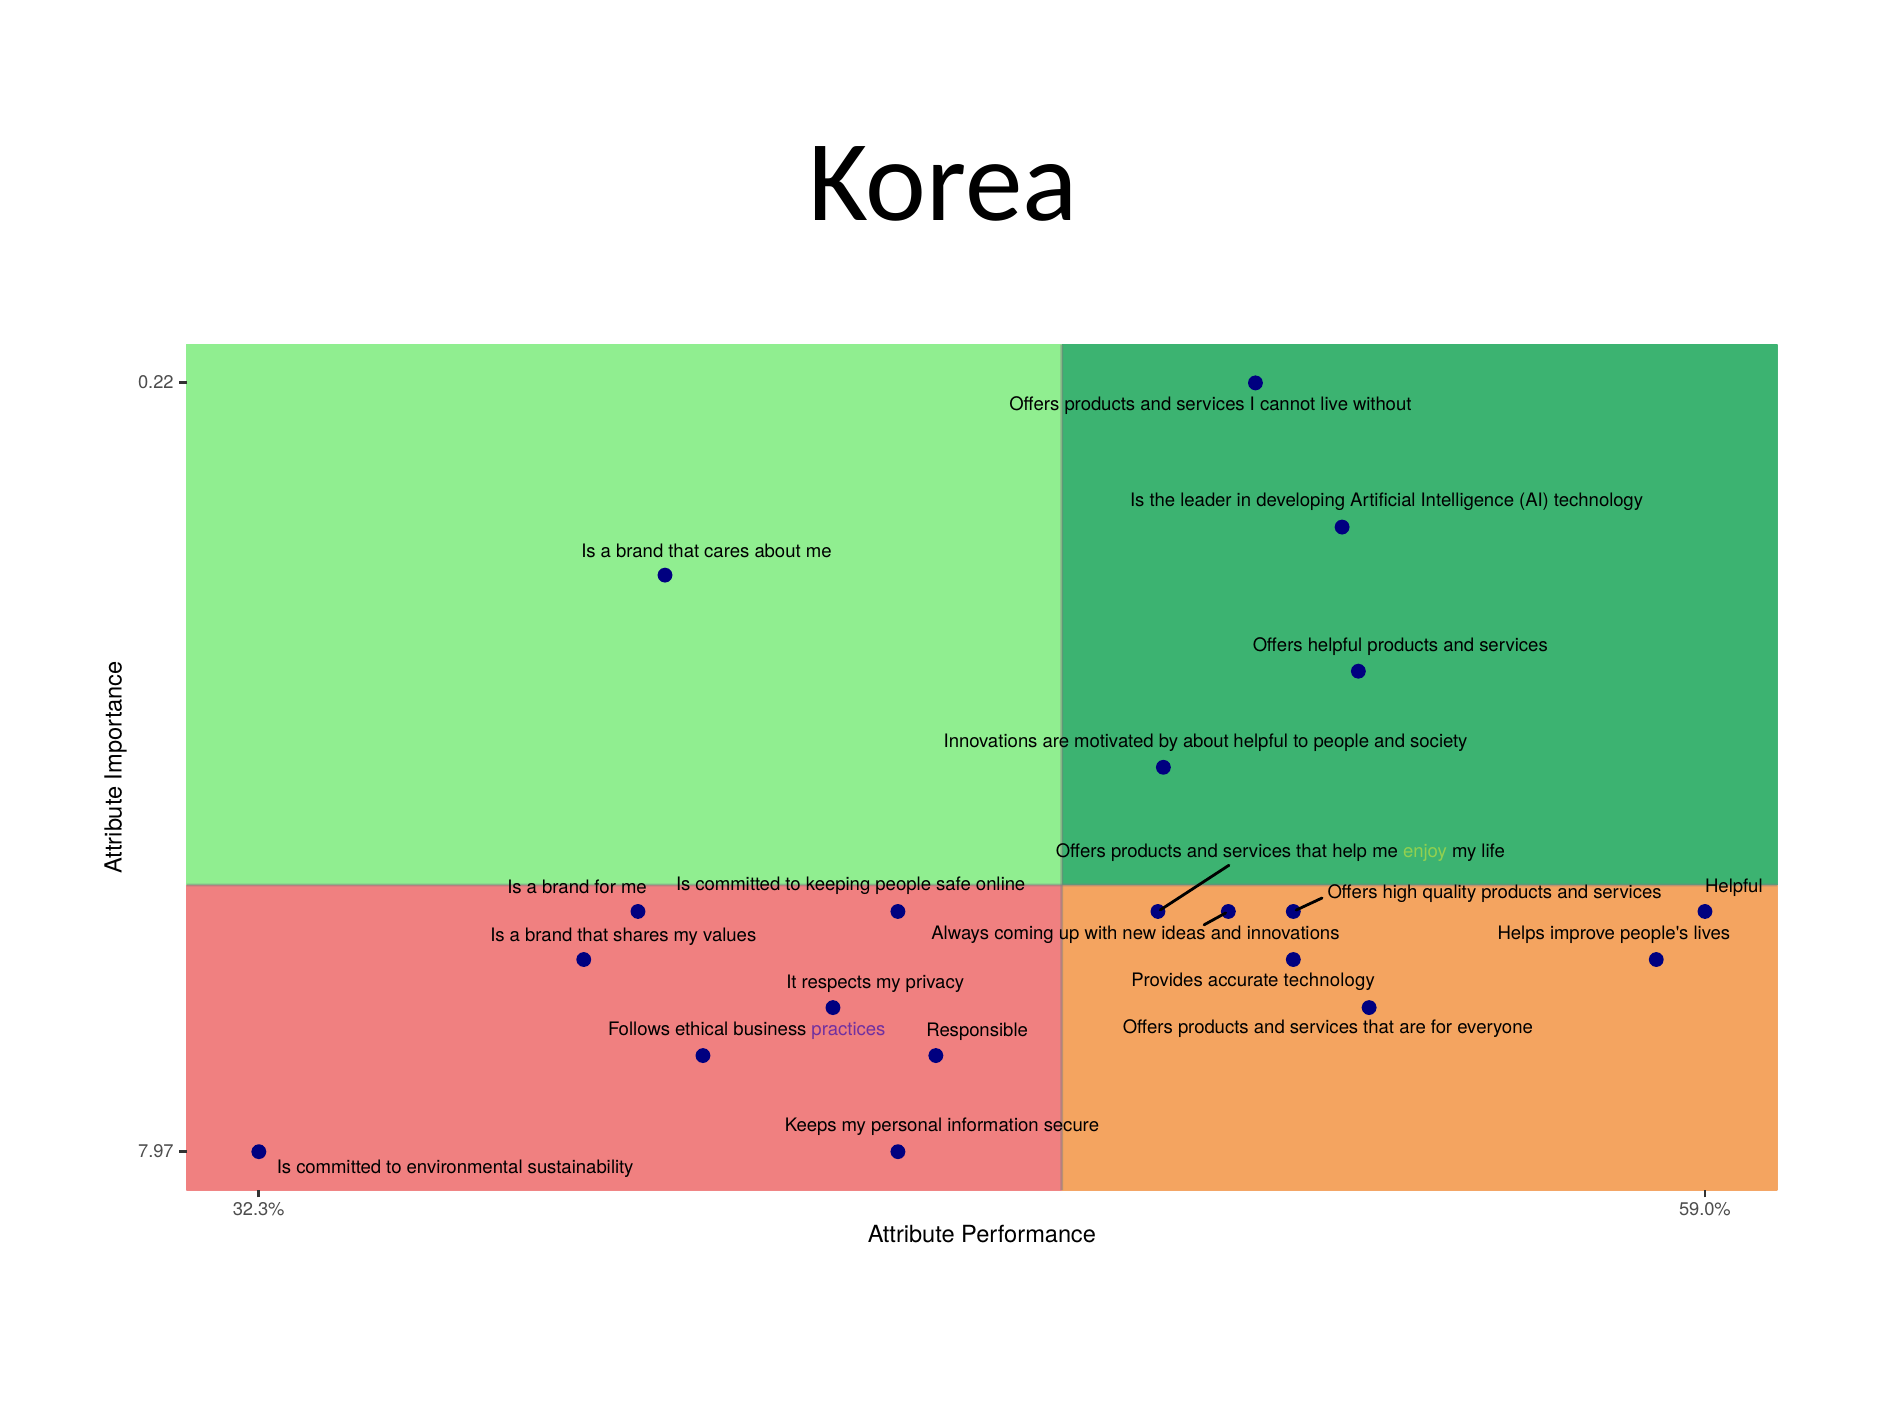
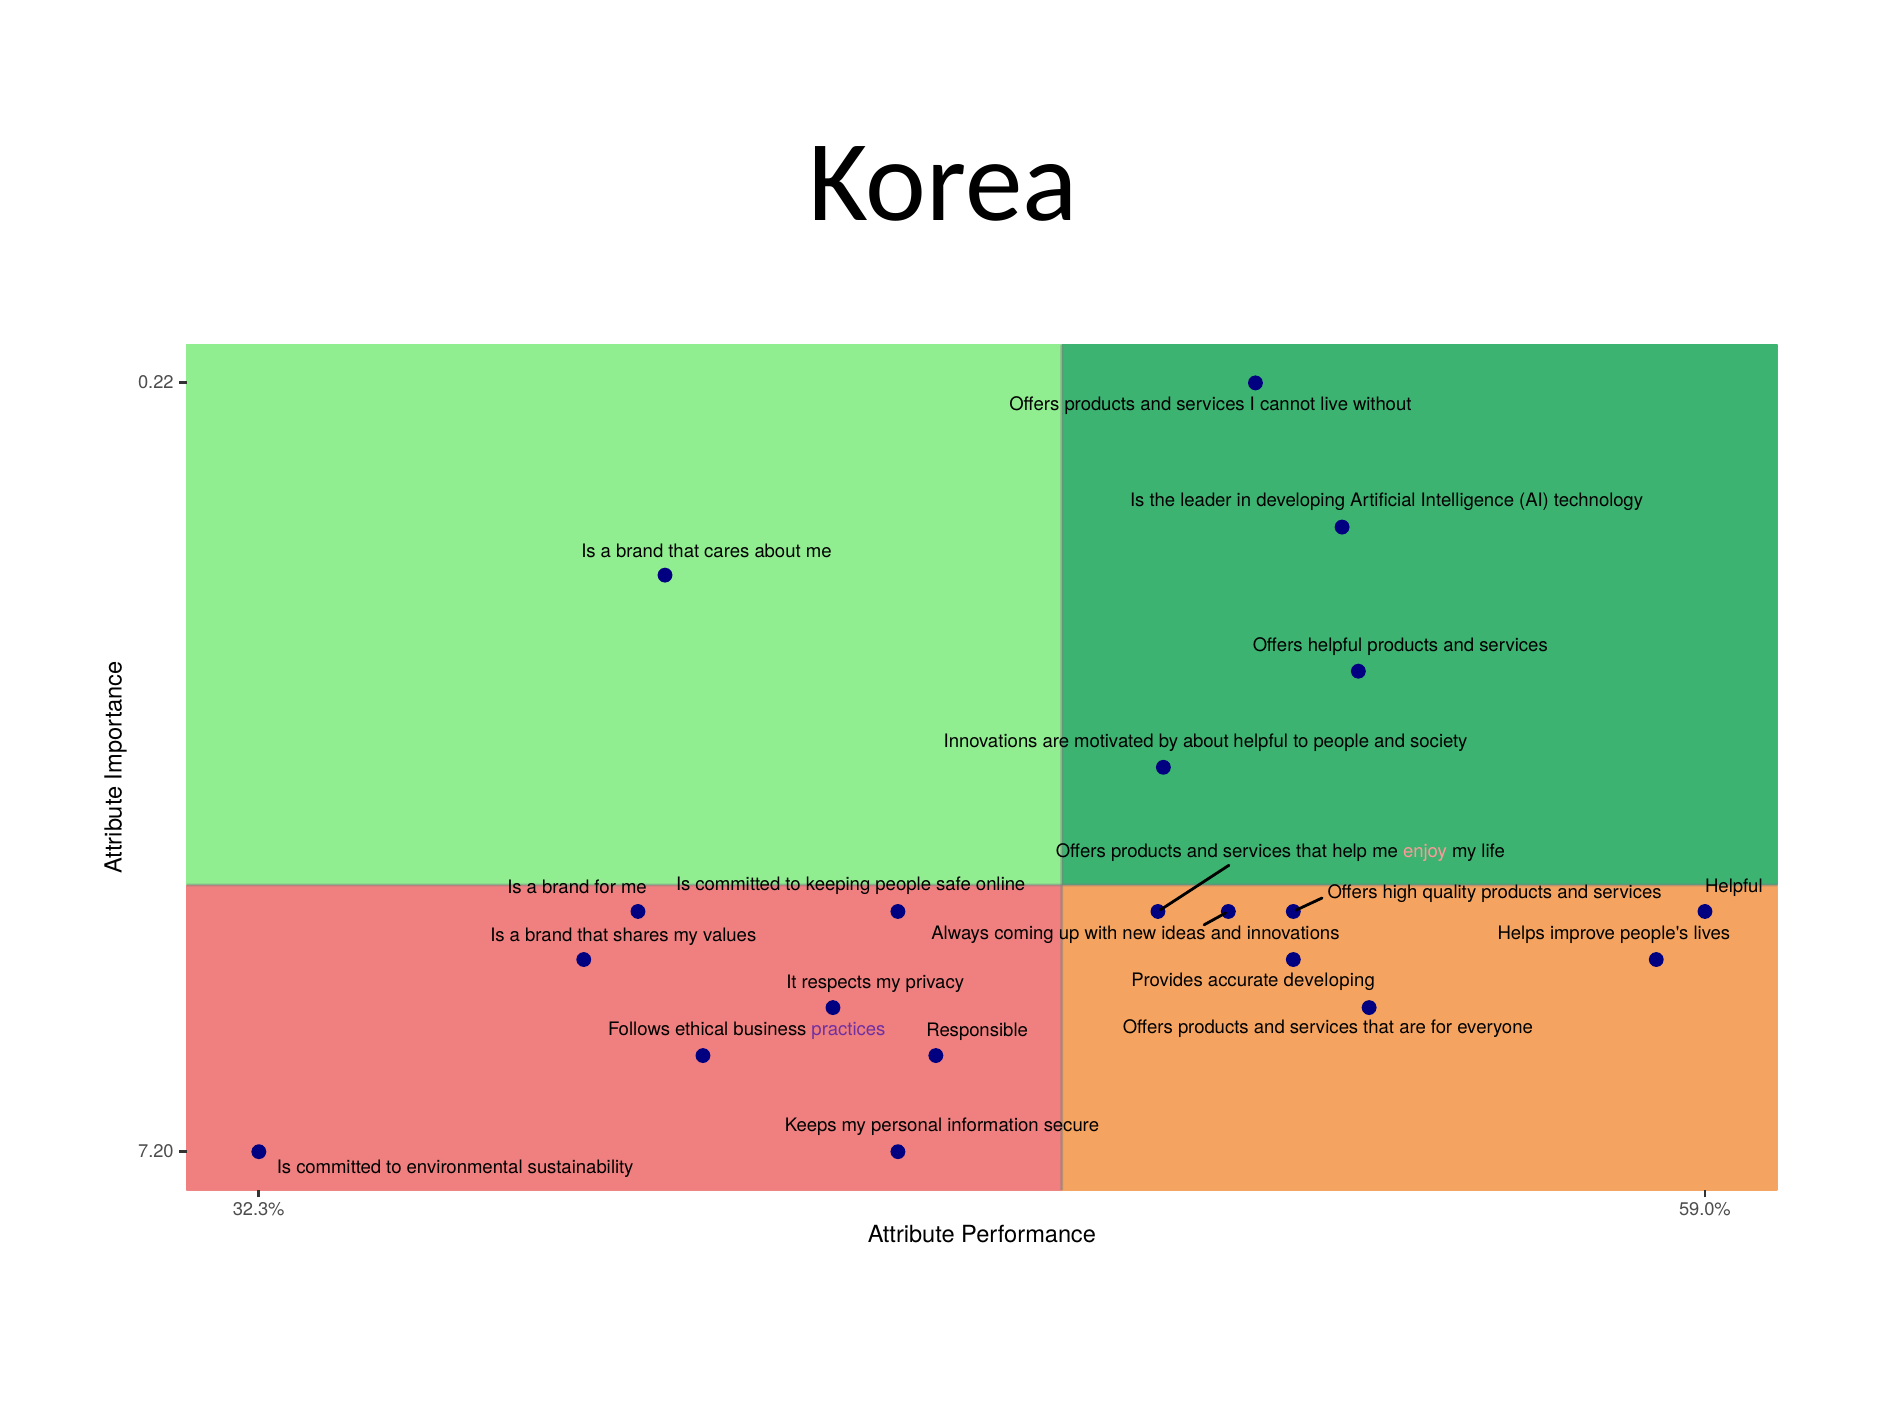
enjoy colour: light green -> pink
accurate technology: technology -> developing
7.97: 7.97 -> 7.20
